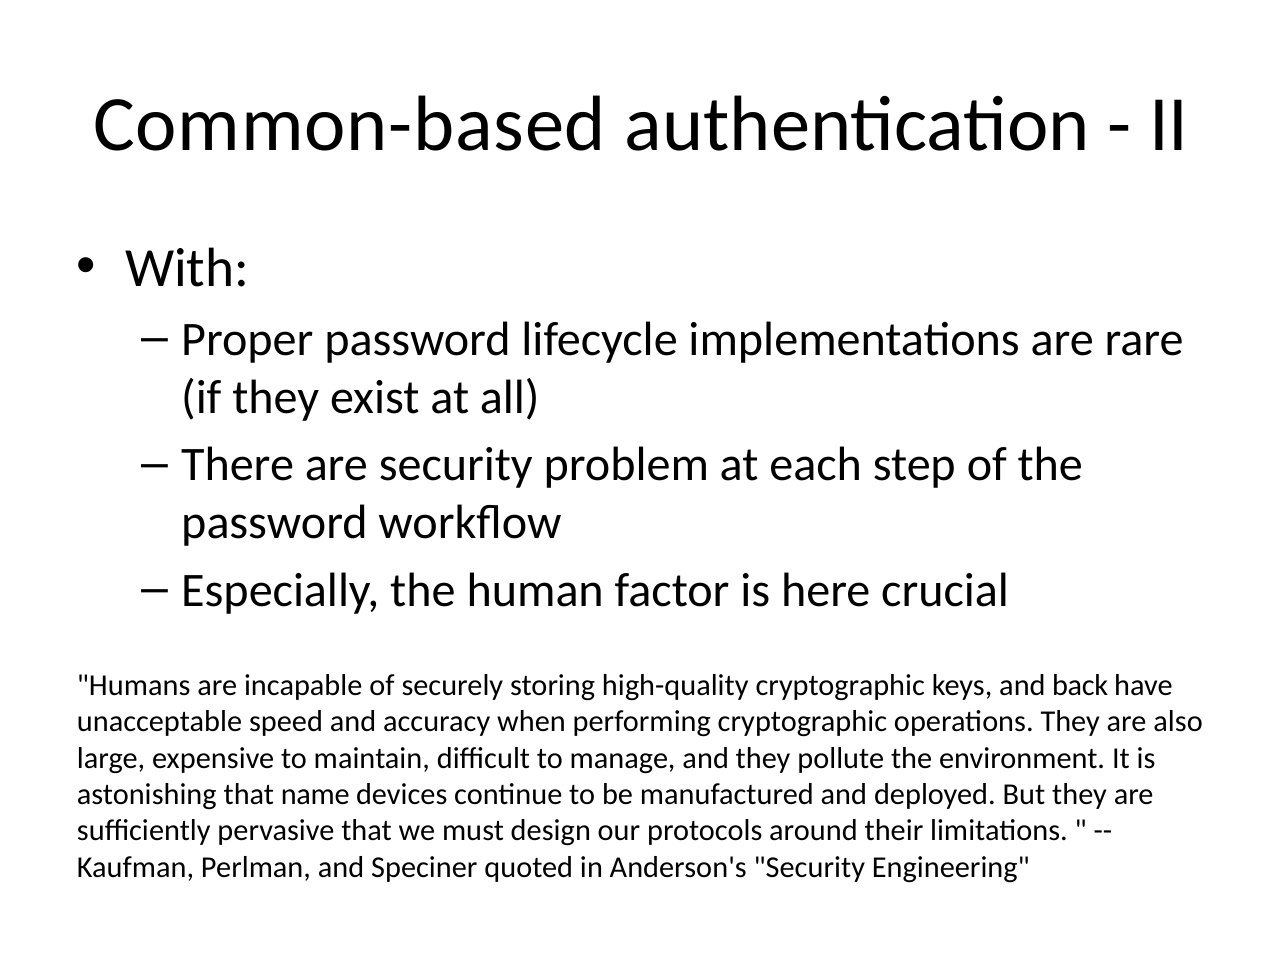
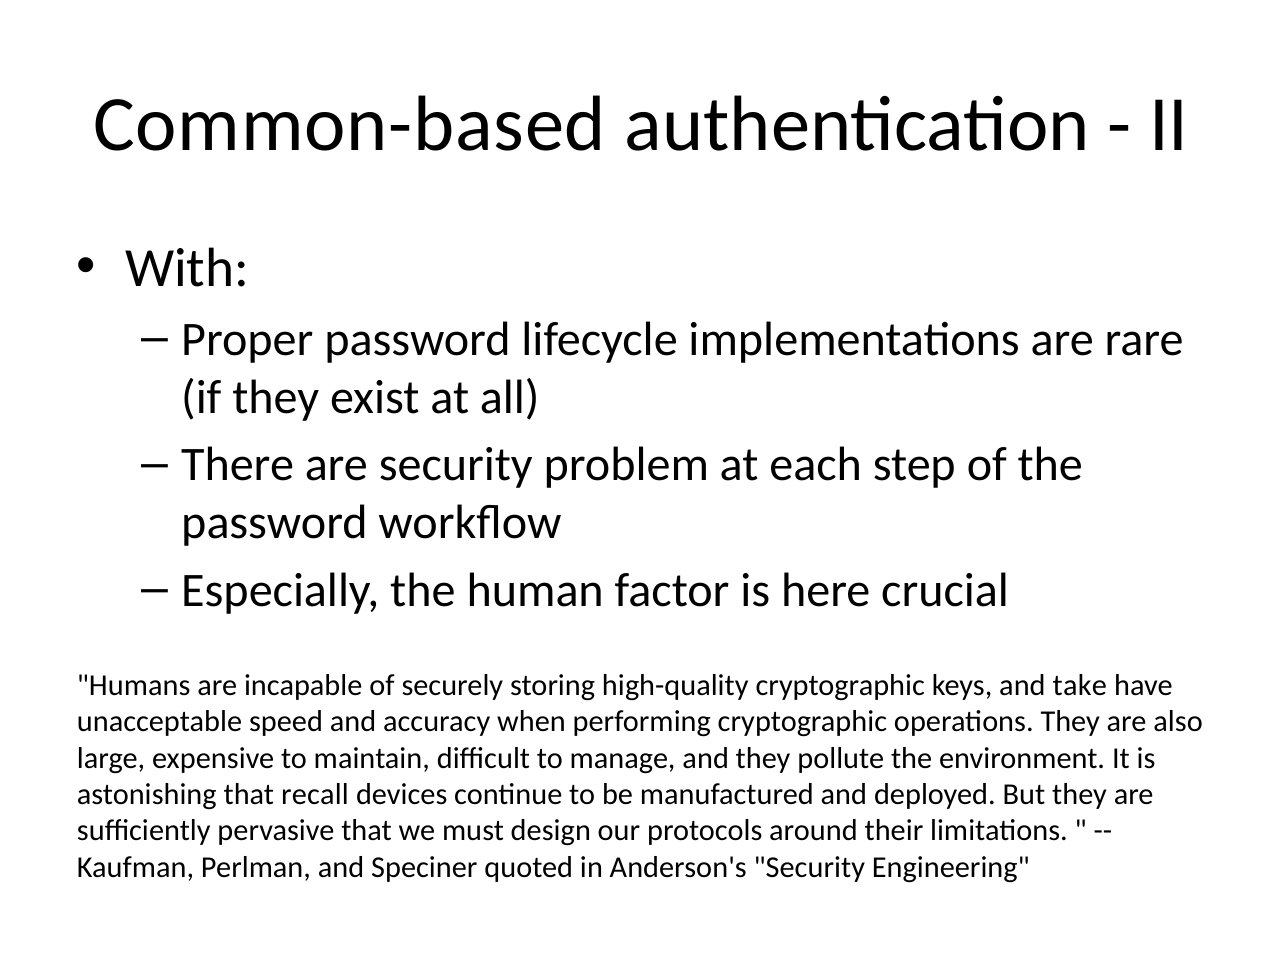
back: back -> take
name: name -> recall
